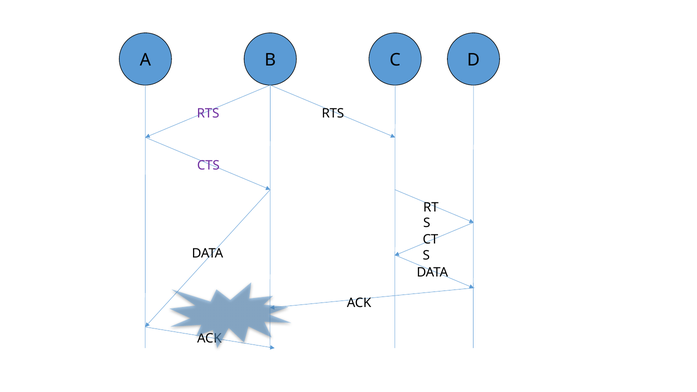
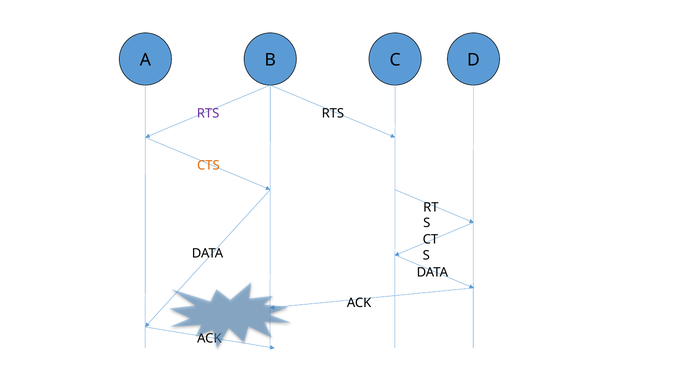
CTS colour: purple -> orange
